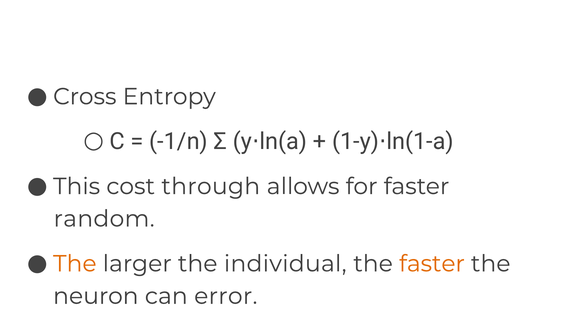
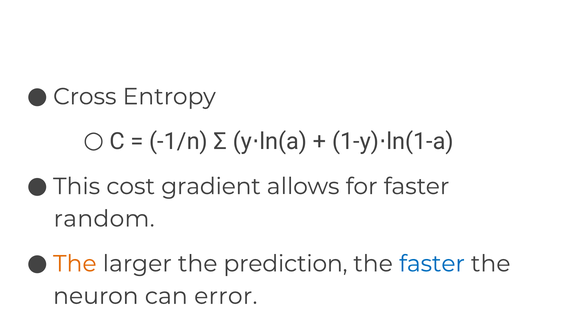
through: through -> gradient
individual: individual -> prediction
faster at (432, 264) colour: orange -> blue
